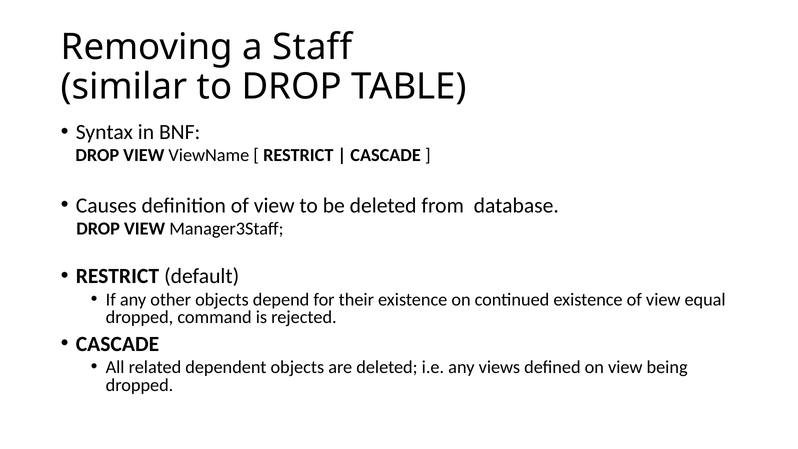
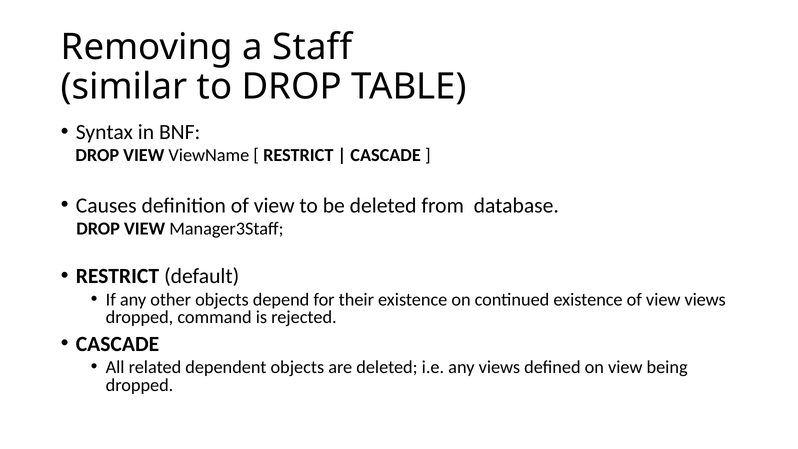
view equal: equal -> views
